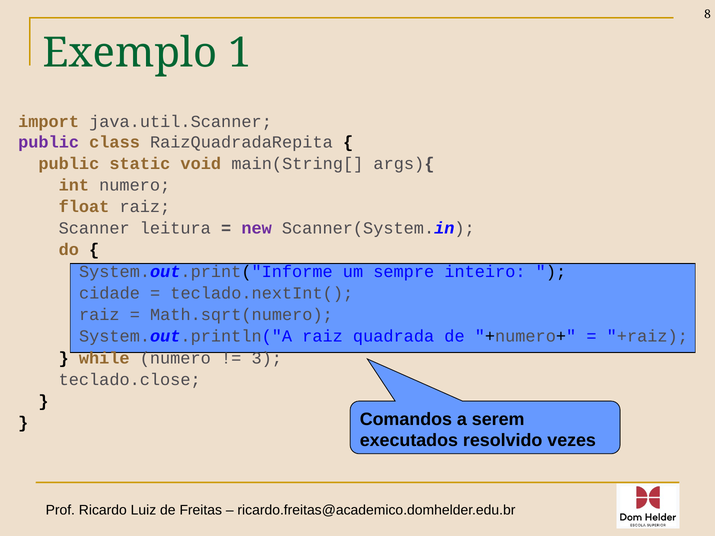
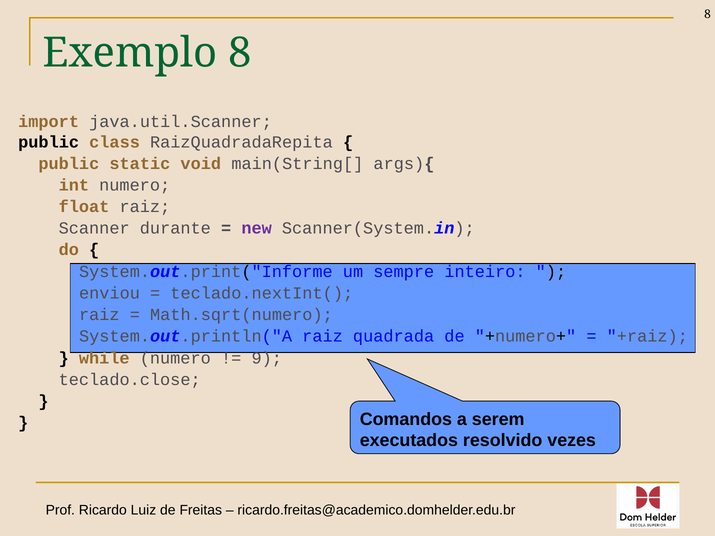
Exemplo 1: 1 -> 8
public at (49, 142) colour: purple -> black
leitura: leitura -> durante
cidade: cidade -> enviou
3: 3 -> 9
